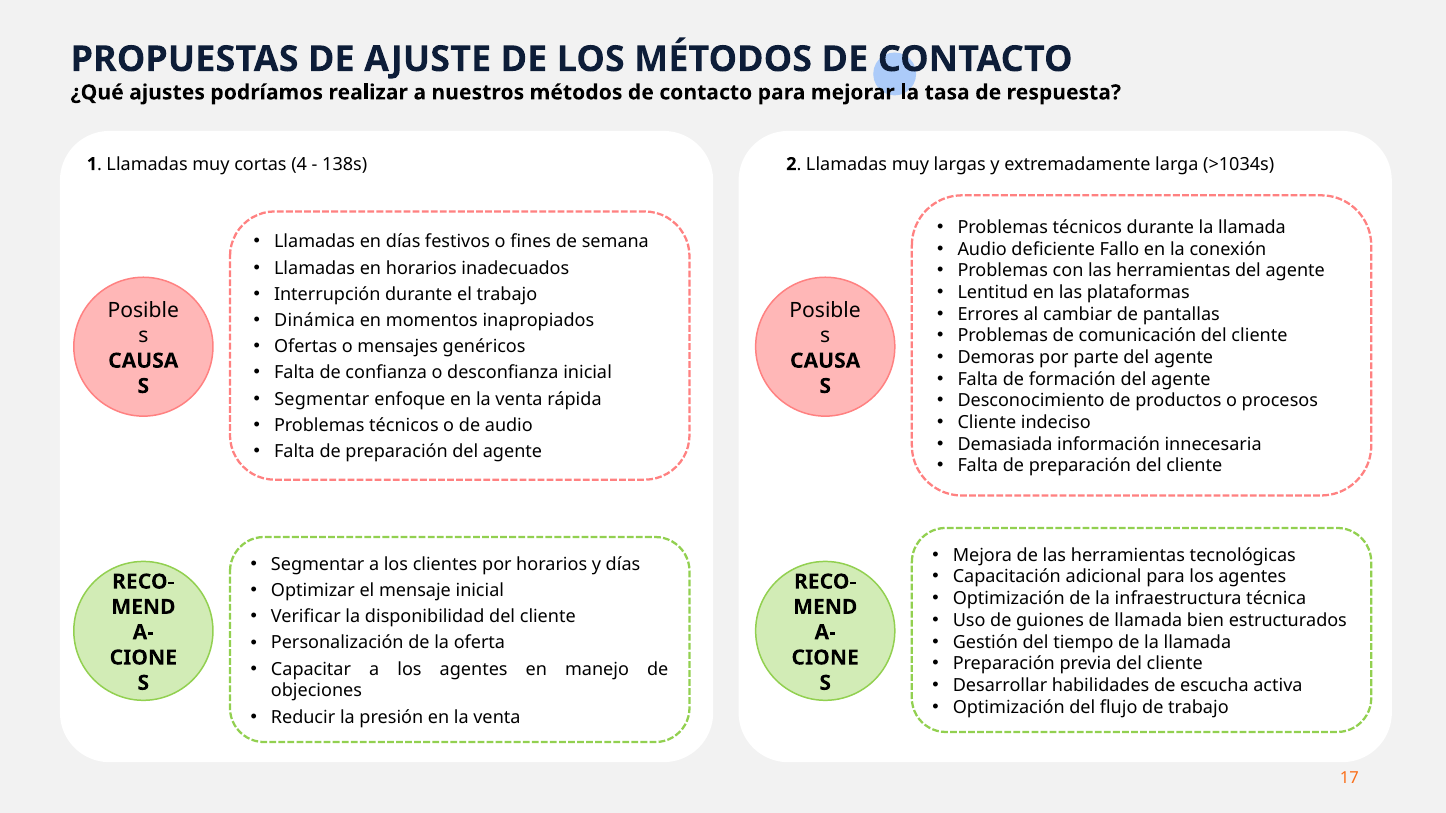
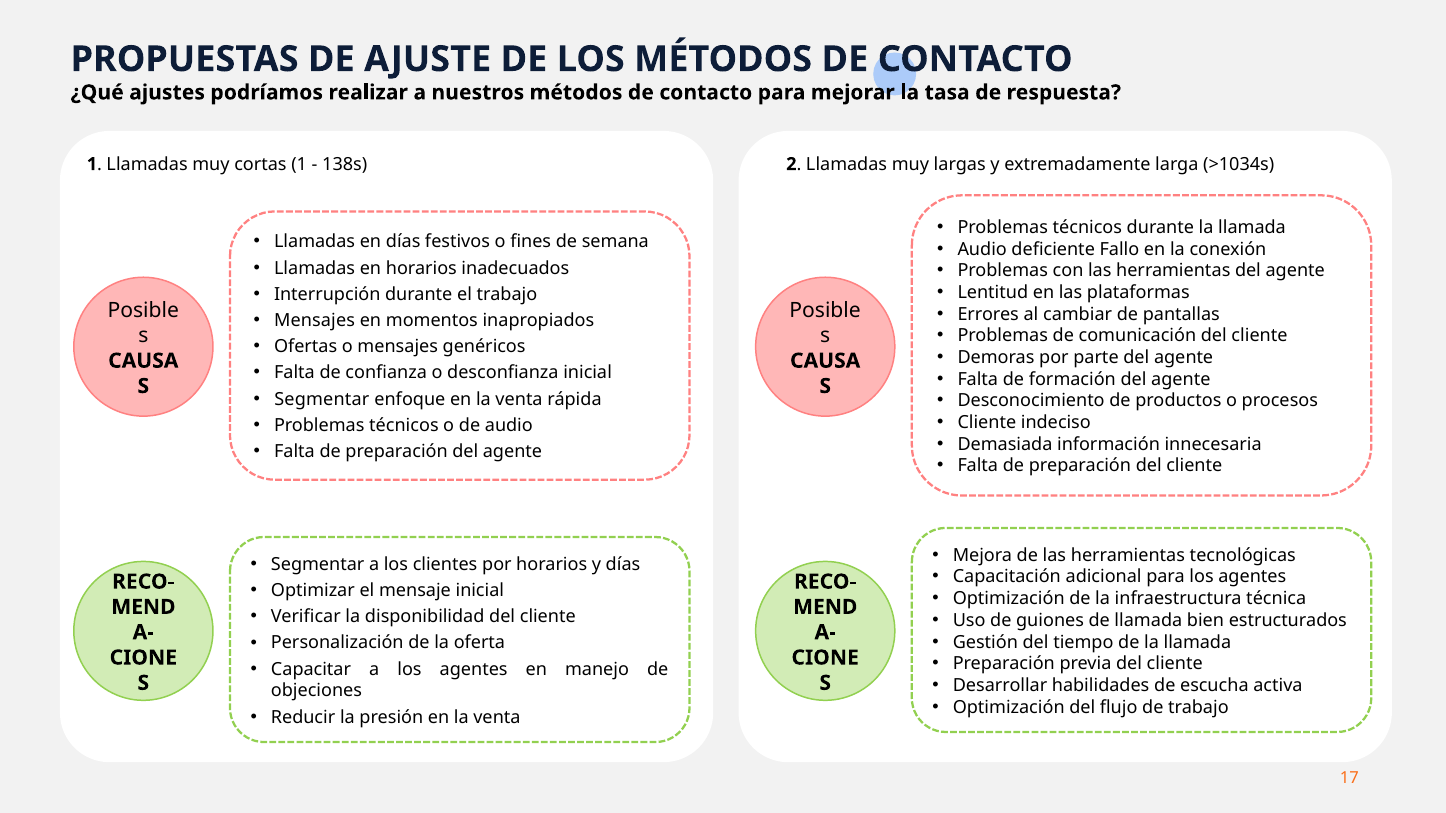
cortas 4: 4 -> 1
Dinámica at (315, 321): Dinámica -> Mensajes
